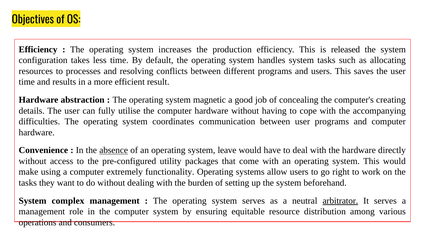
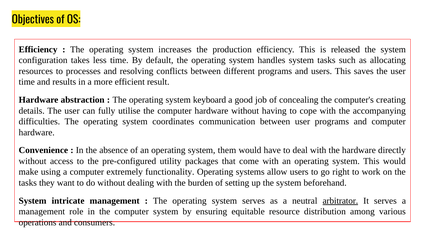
magnetic: magnetic -> keyboard
absence underline: present -> none
leave: leave -> them
complex: complex -> intricate
